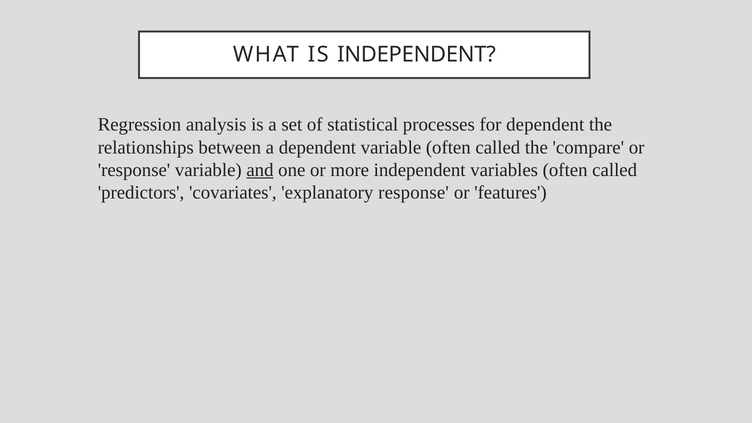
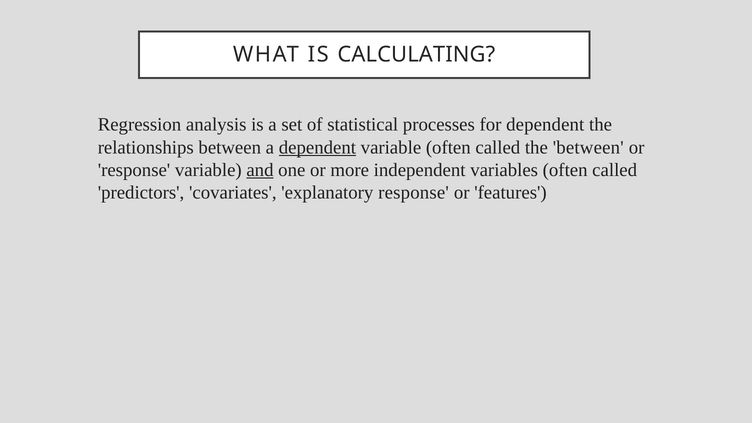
IS INDEPENDENT: INDEPENDENT -> CALCULATING
dependent at (317, 147) underline: none -> present
the compare: compare -> between
